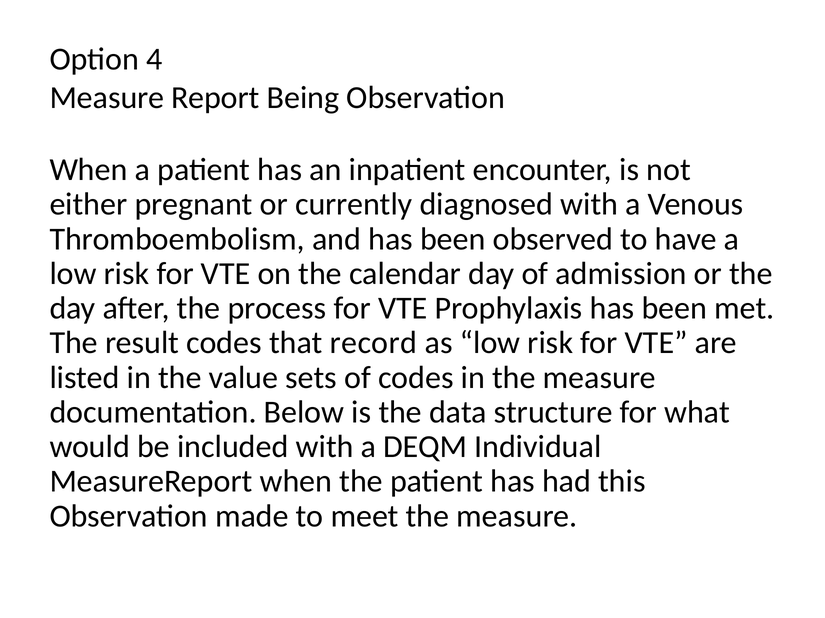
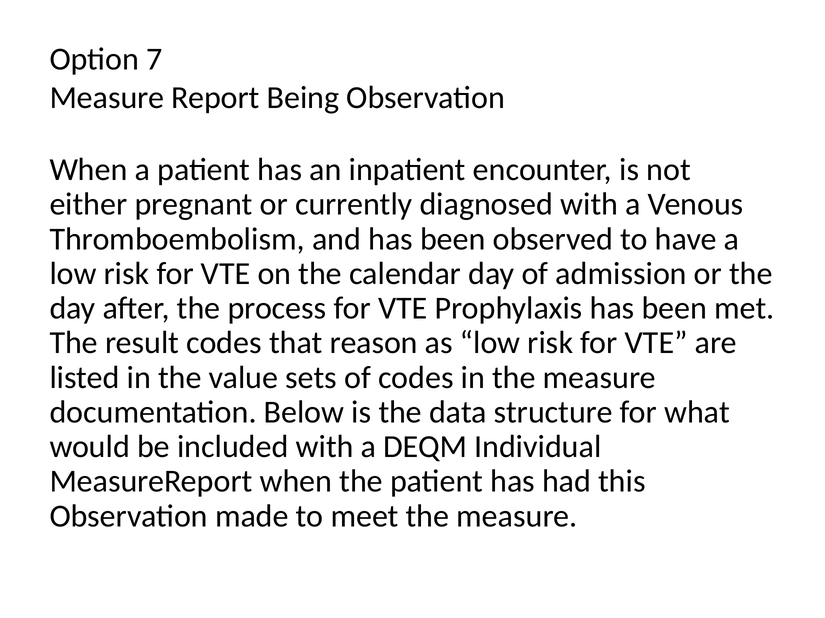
4: 4 -> 7
record: record -> reason
